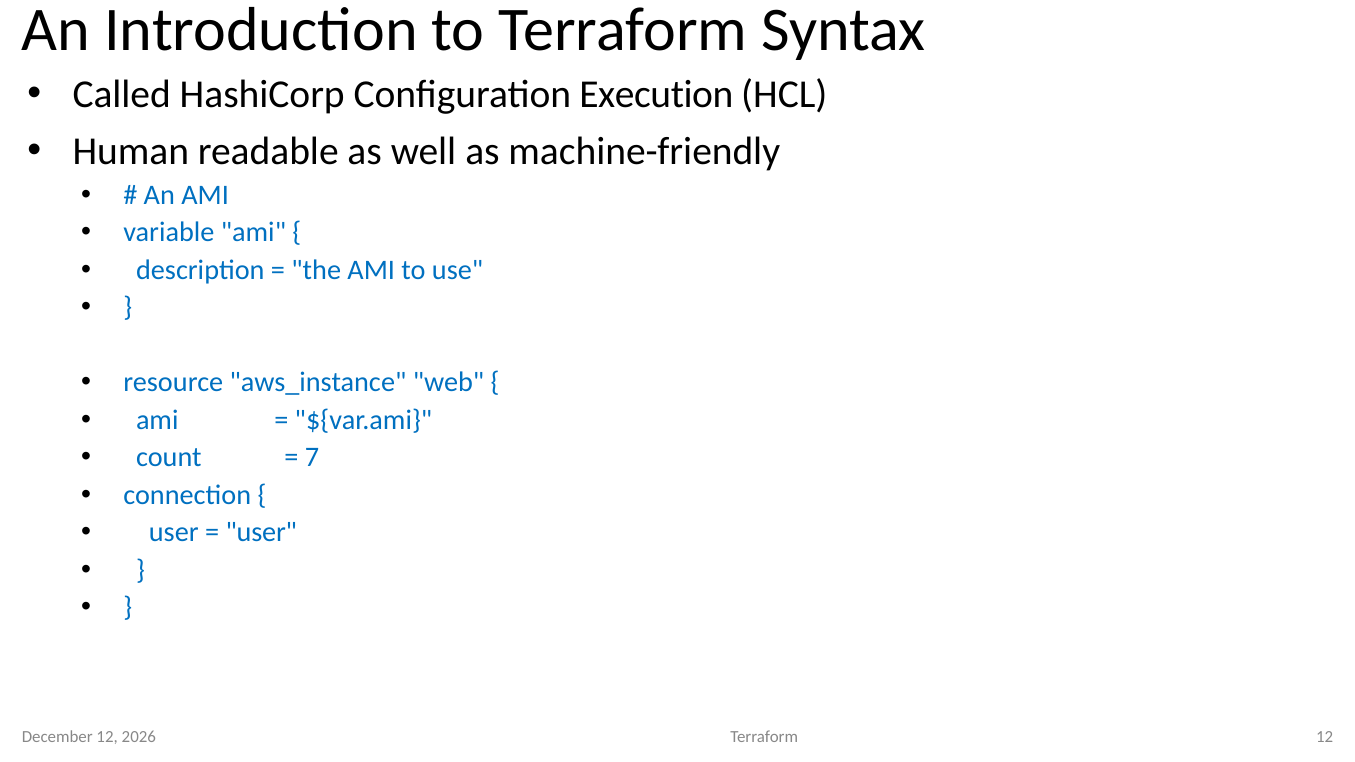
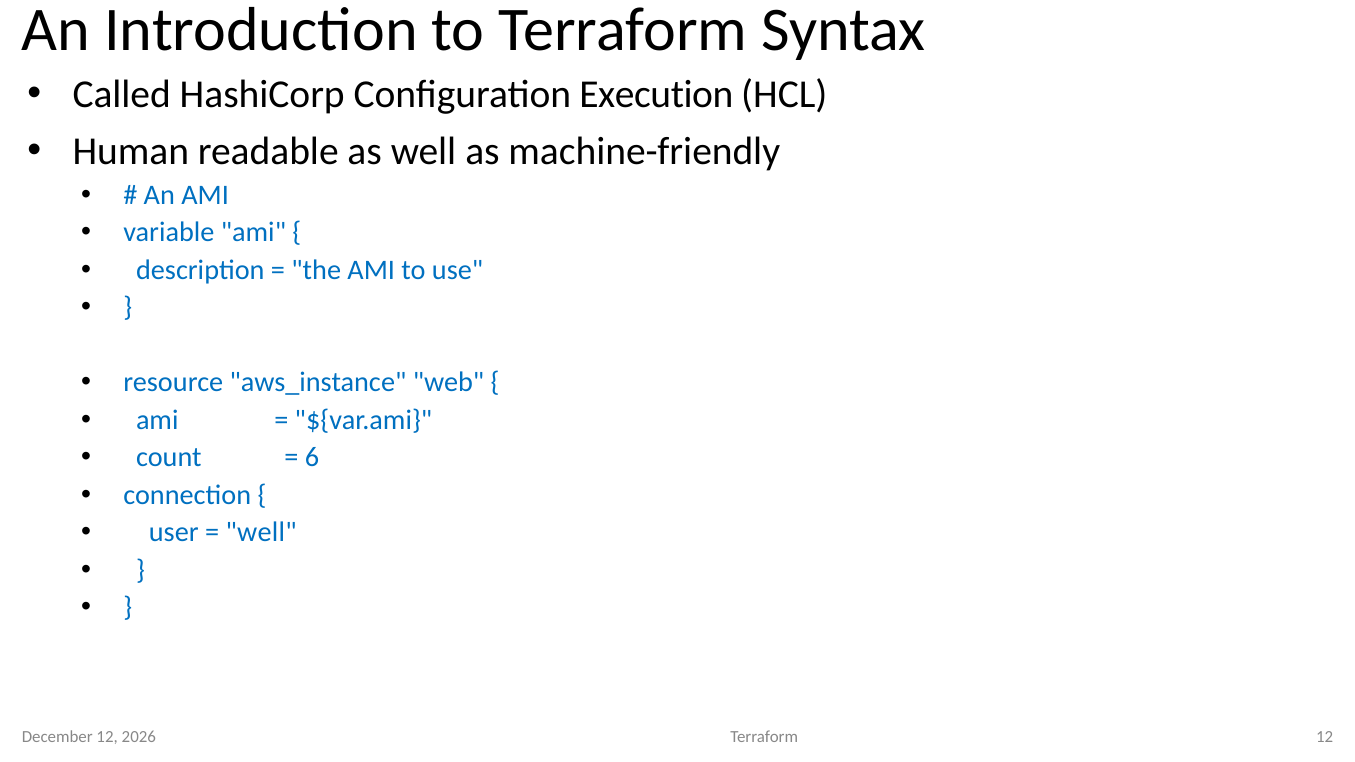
7: 7 -> 6
user at (261, 533): user -> well
